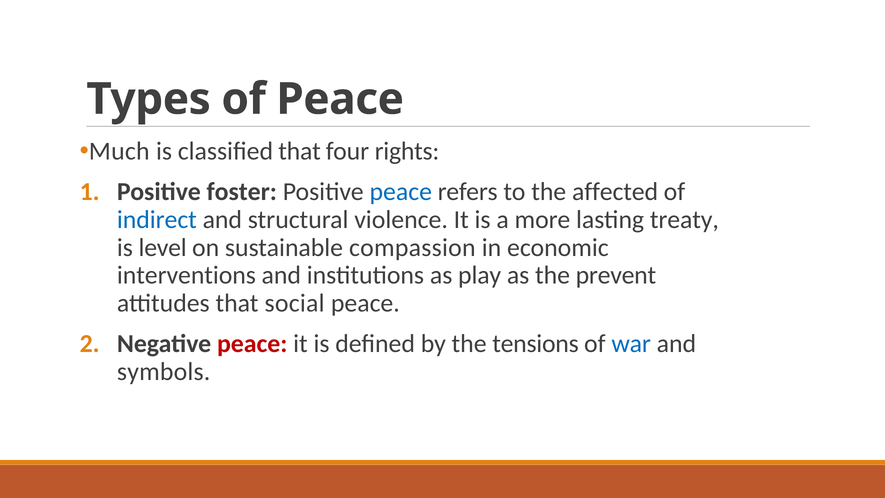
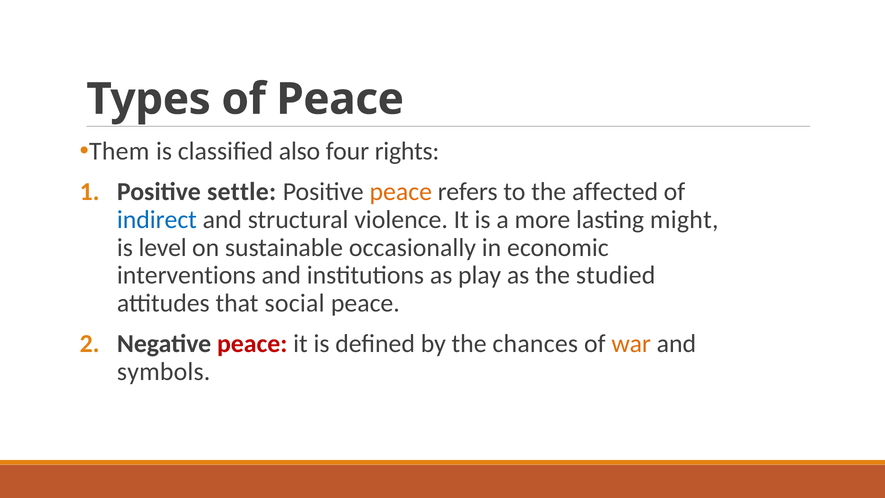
Much: Much -> Them
classified that: that -> also
foster: foster -> settle
peace at (401, 192) colour: blue -> orange
treaty: treaty -> might
compassion: compassion -> occasionally
prevent: prevent -> studied
tensions: tensions -> chances
war colour: blue -> orange
